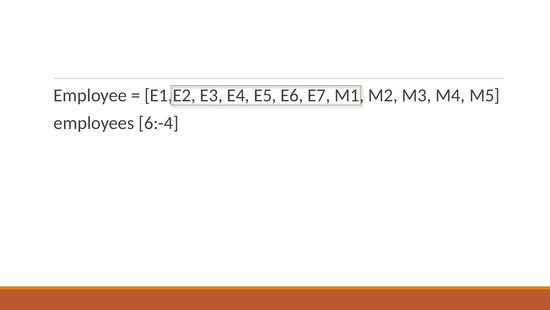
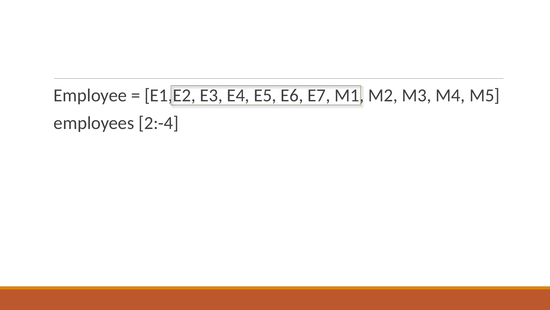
6:-4: 6:-4 -> 2:-4
